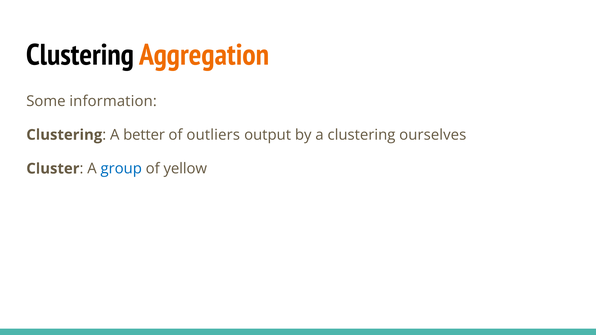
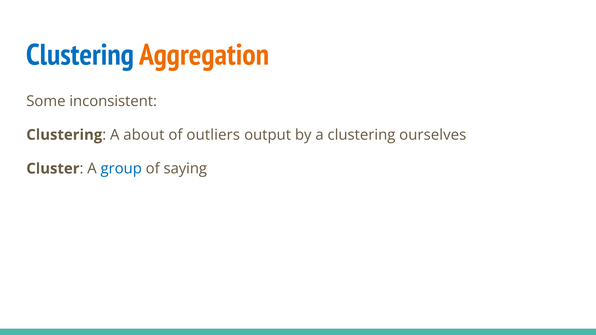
Clustering at (80, 55) colour: black -> blue
information: information -> inconsistent
better: better -> about
yellow: yellow -> saying
